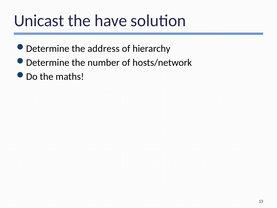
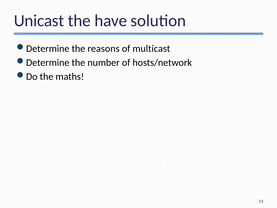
address: address -> reasons
hierarchy: hierarchy -> multicast
